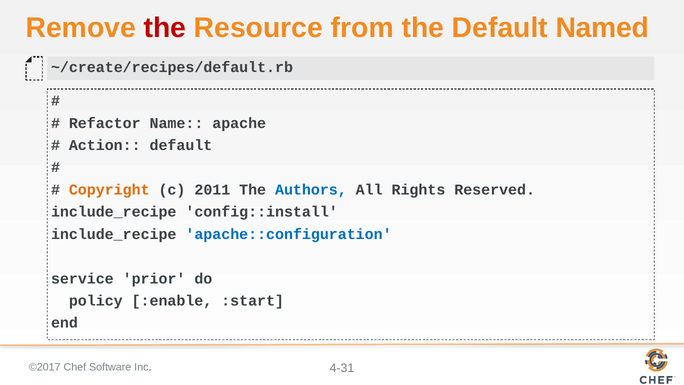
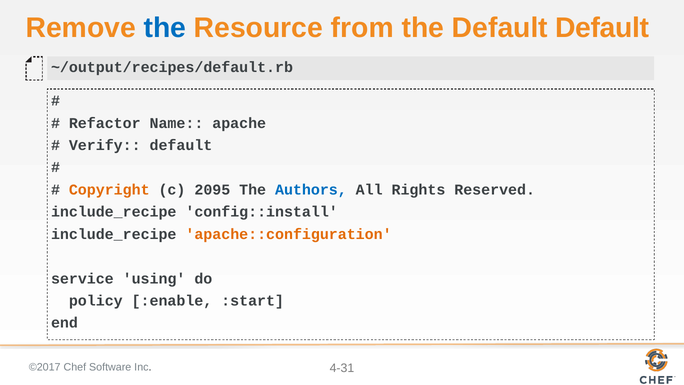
the at (165, 28) colour: red -> blue
Default Named: Named -> Default
~/create/recipes/default.rb: ~/create/recipes/default.rb -> ~/output/recipes/default.rb
Action: Action -> Verify
2011: 2011 -> 2095
apache::configuration colour: blue -> orange
prior: prior -> using
